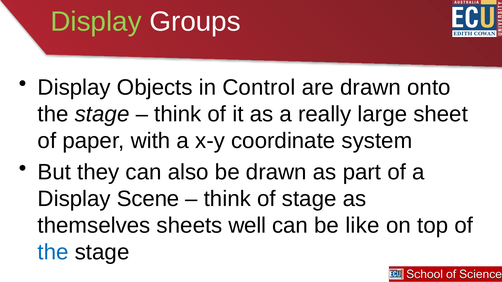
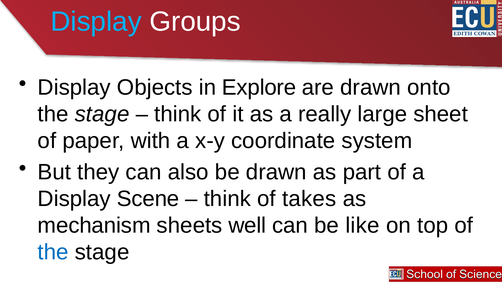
Display at (96, 22) colour: light green -> light blue
Control: Control -> Explore
of stage: stage -> takes
themselves: themselves -> mechanism
